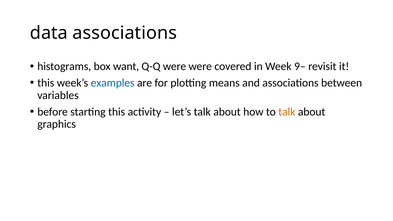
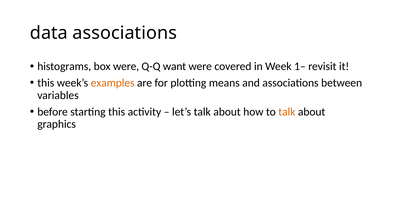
box want: want -> were
Q-Q were: were -> want
9–: 9– -> 1–
examples colour: blue -> orange
